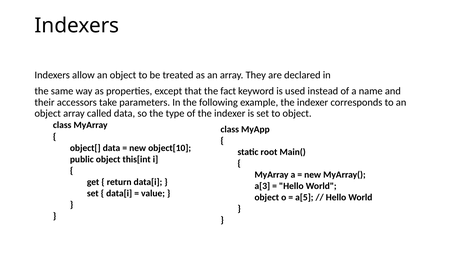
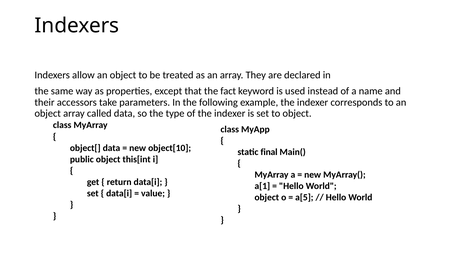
root: root -> final
a[3: a[3 -> a[1
